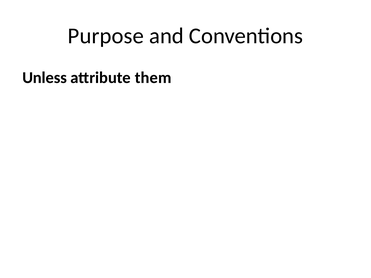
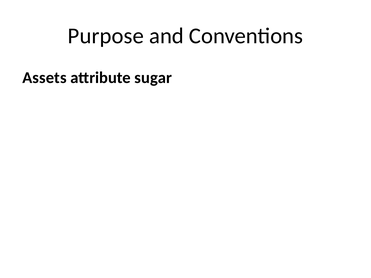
Unless: Unless -> Assets
them: them -> sugar
